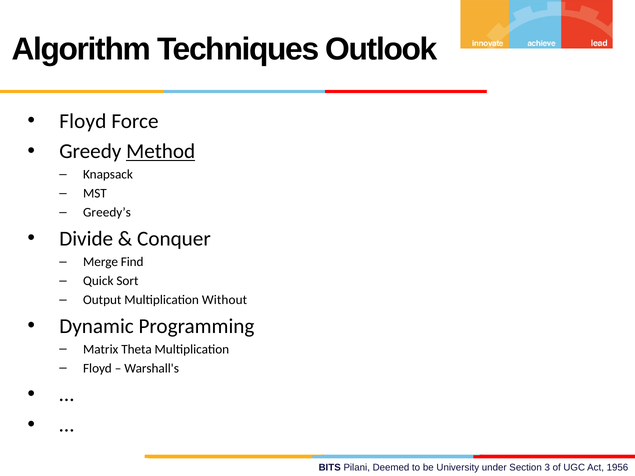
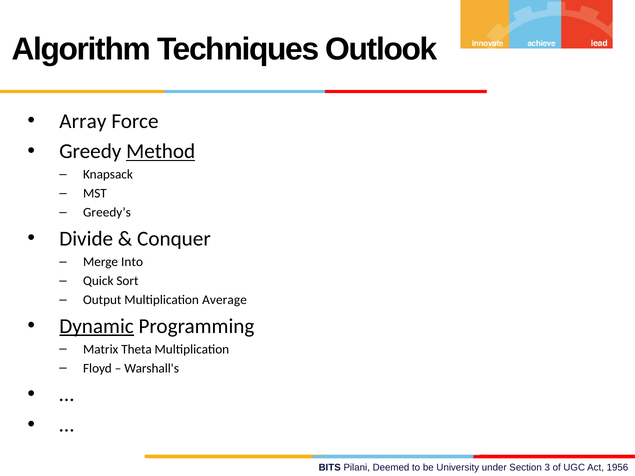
Floyd at (83, 121): Floyd -> Array
Find: Find -> Into
Without: Without -> Average
Dynamic underline: none -> present
